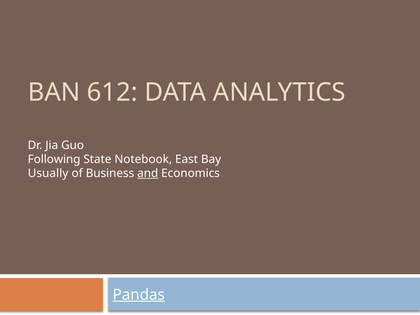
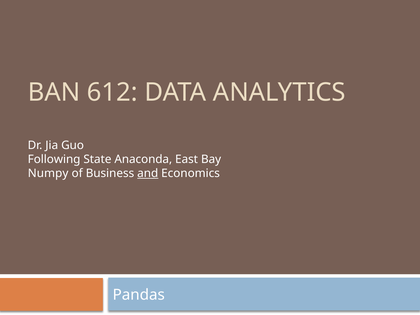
Notebook: Notebook -> Anaconda
Usually: Usually -> Numpy
Pandas underline: present -> none
